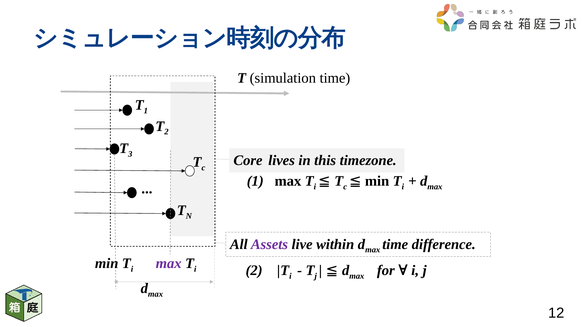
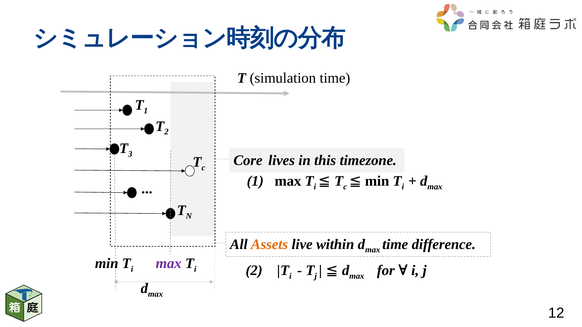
Assets colour: purple -> orange
